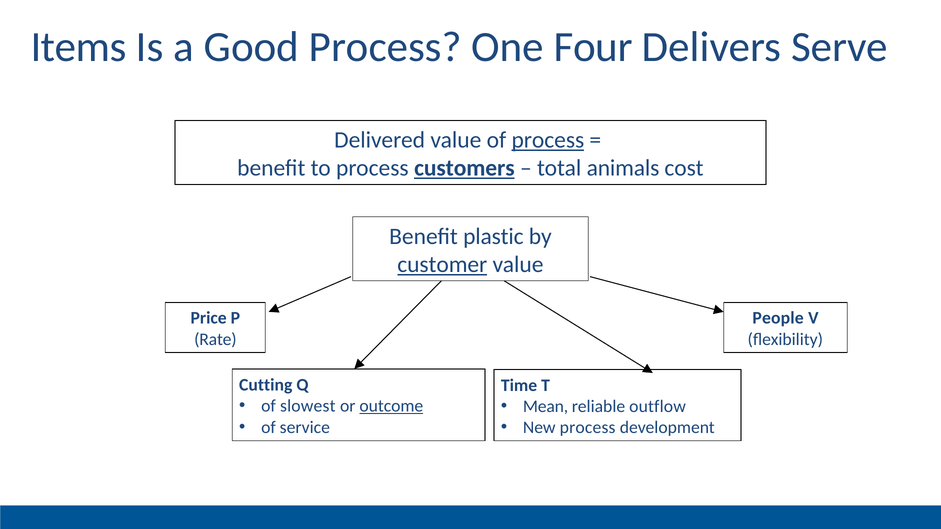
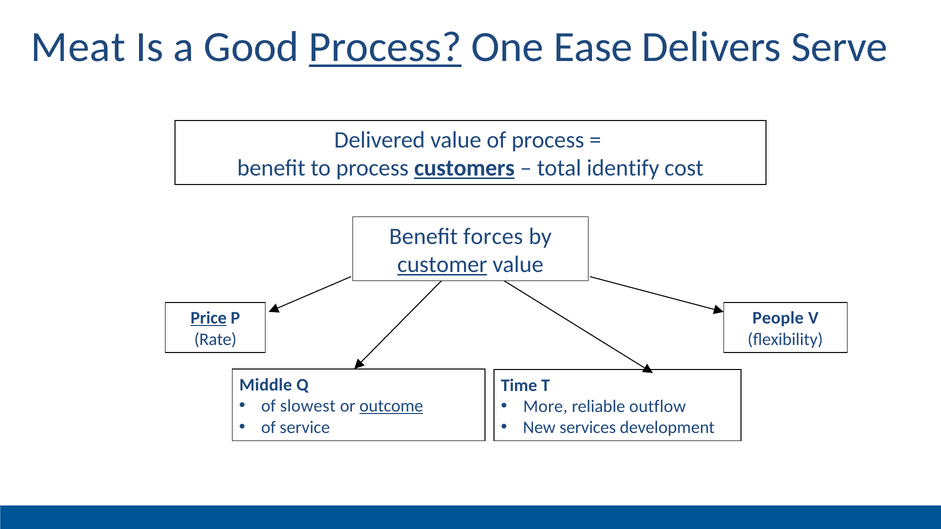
Items: Items -> Meat
Process at (385, 47) underline: none -> present
Four: Four -> Ease
process at (548, 140) underline: present -> none
animals: animals -> identify
plastic: plastic -> forces
Price underline: none -> present
Cutting: Cutting -> Middle
Mean: Mean -> More
New process: process -> services
